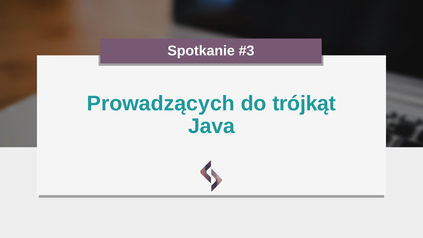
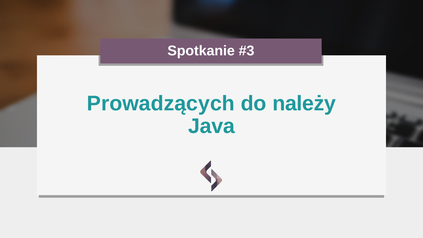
trójkąt: trójkąt -> należy
